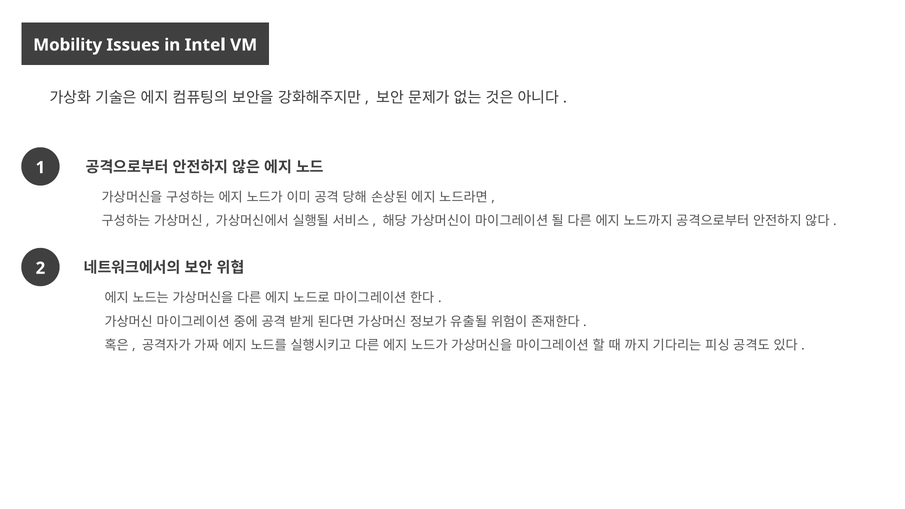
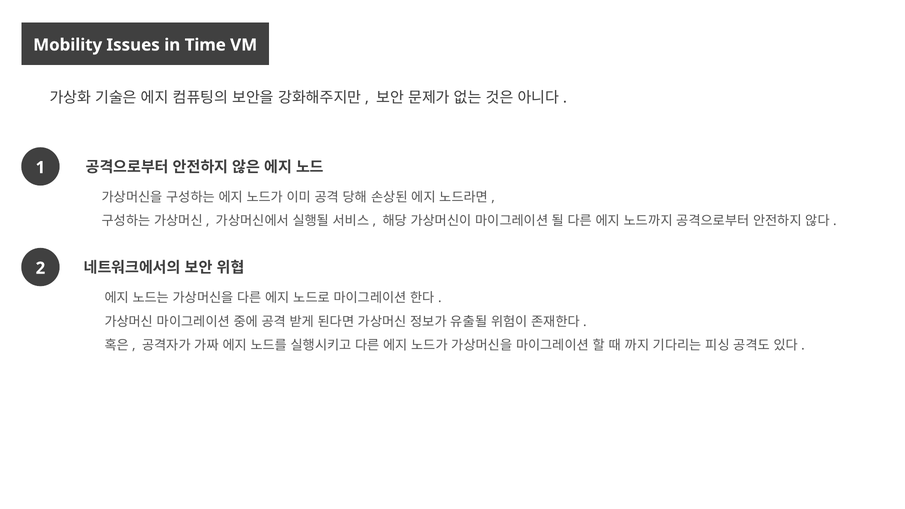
Intel: Intel -> Time
